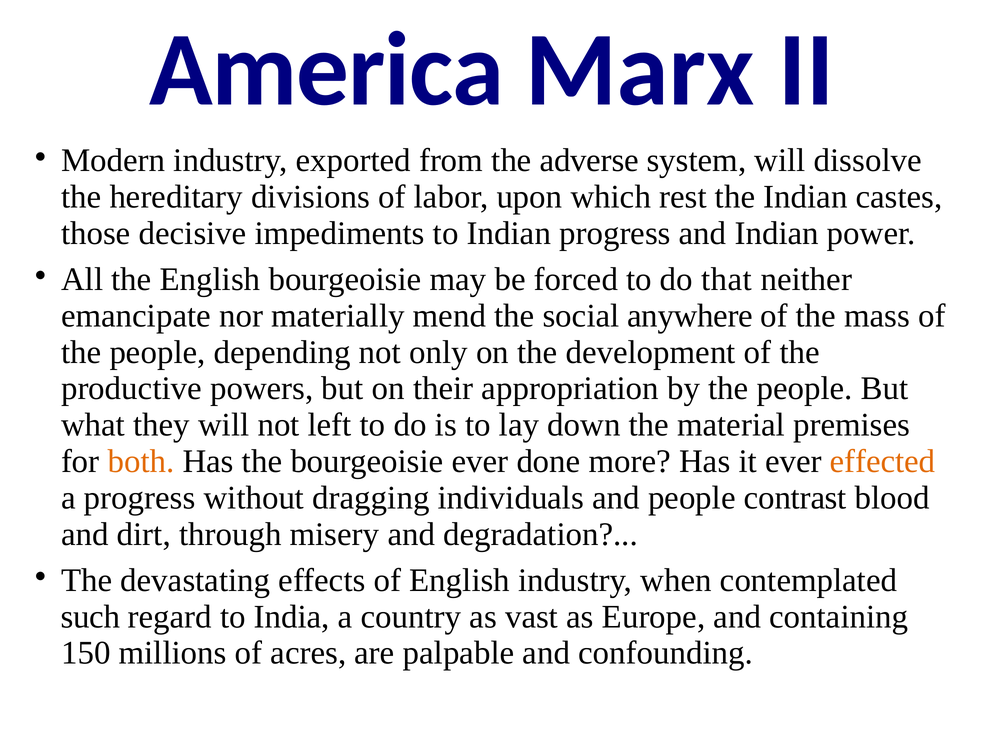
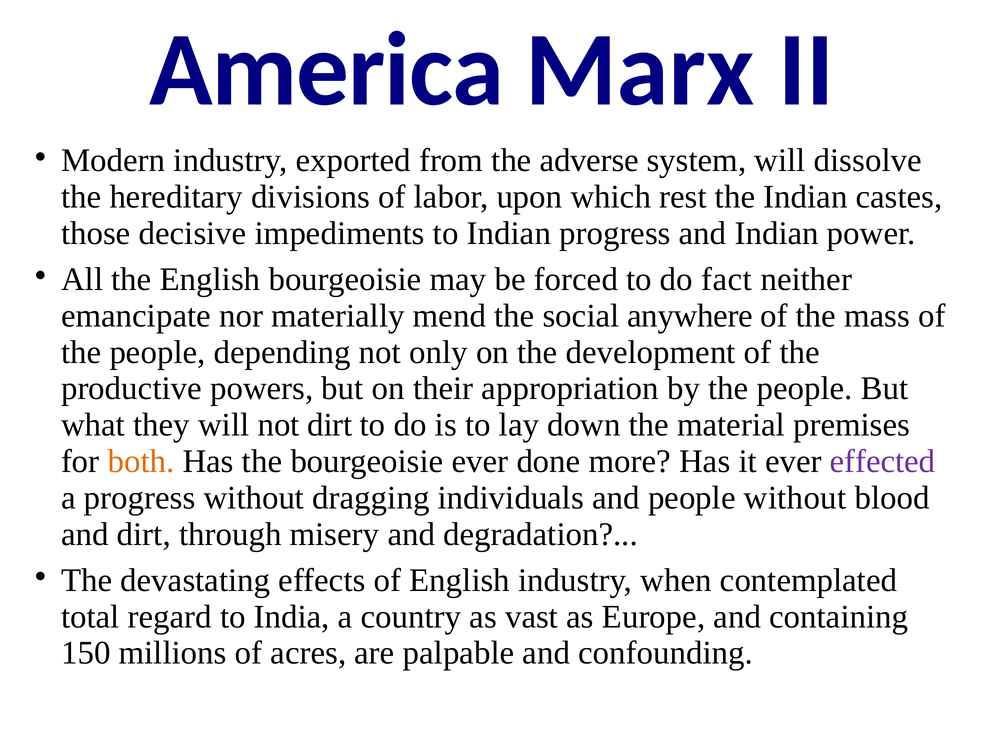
that: that -> fact
not left: left -> dirt
effected colour: orange -> purple
people contrast: contrast -> without
such: such -> total
